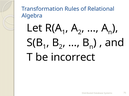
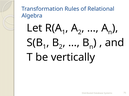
incorrect: incorrect -> vertically
